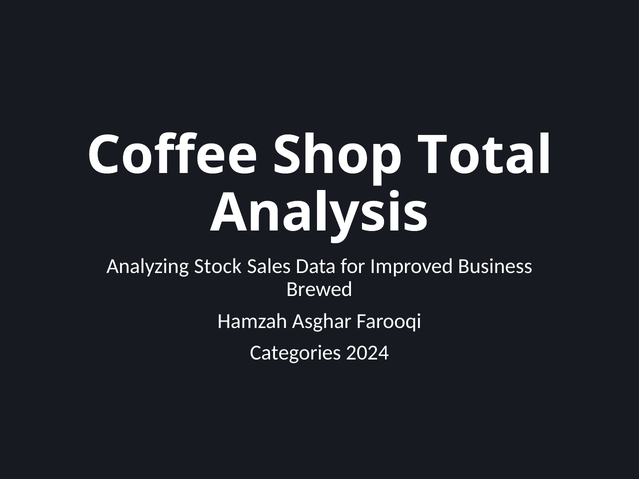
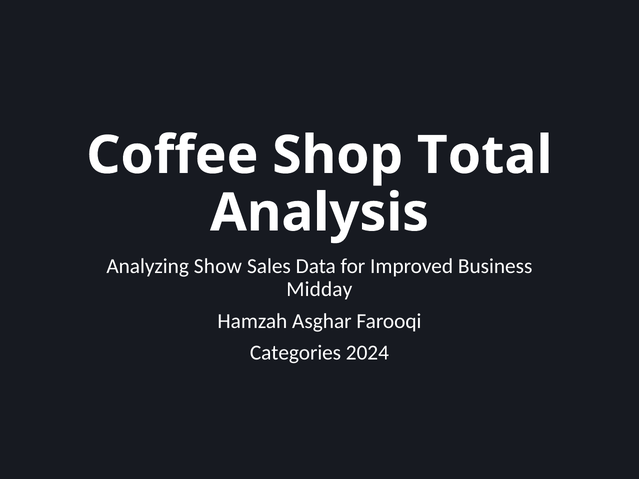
Stock: Stock -> Show
Brewed: Brewed -> Midday
